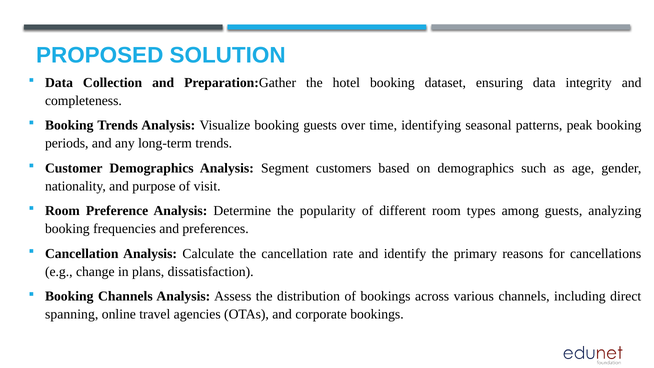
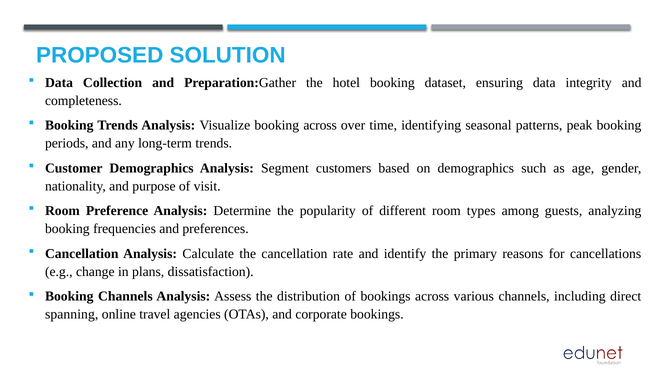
booking guests: guests -> across
